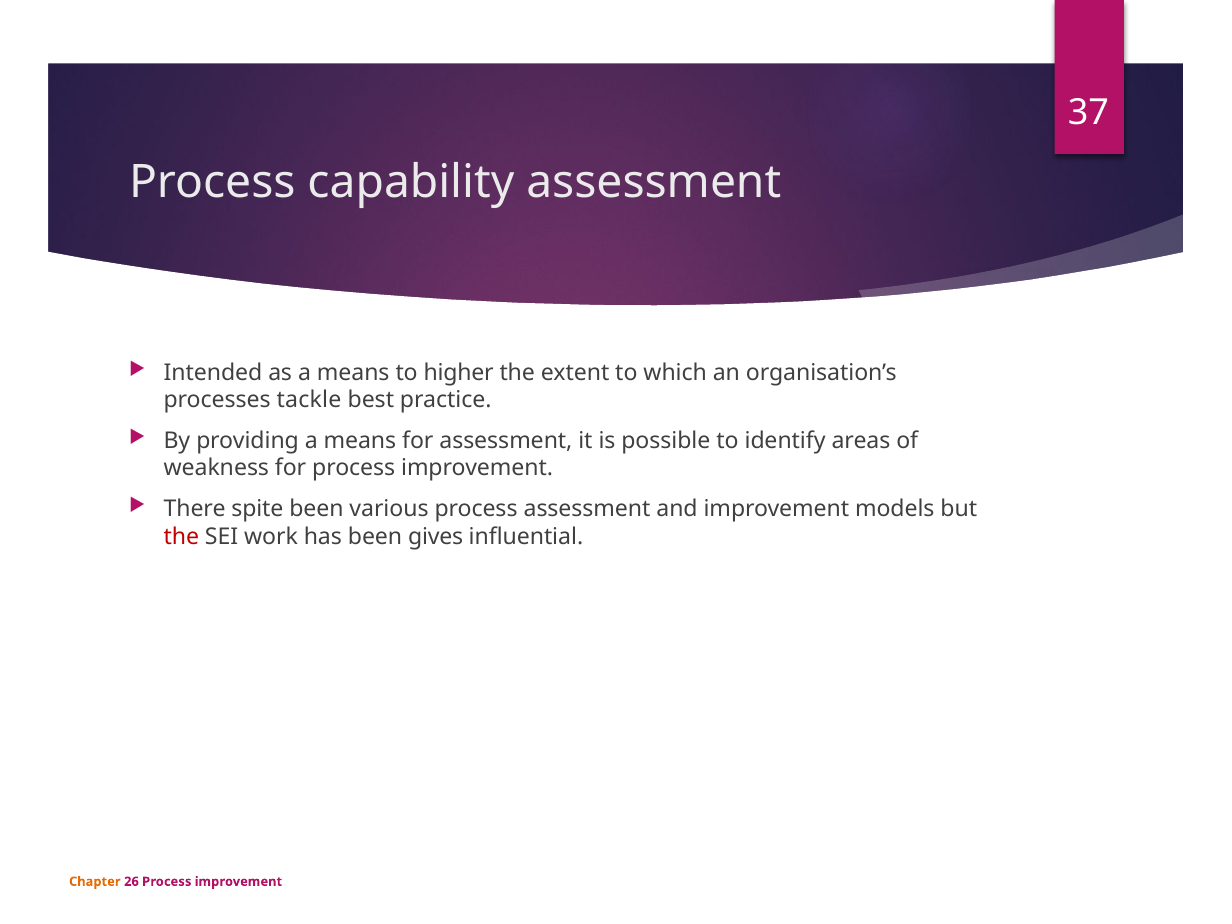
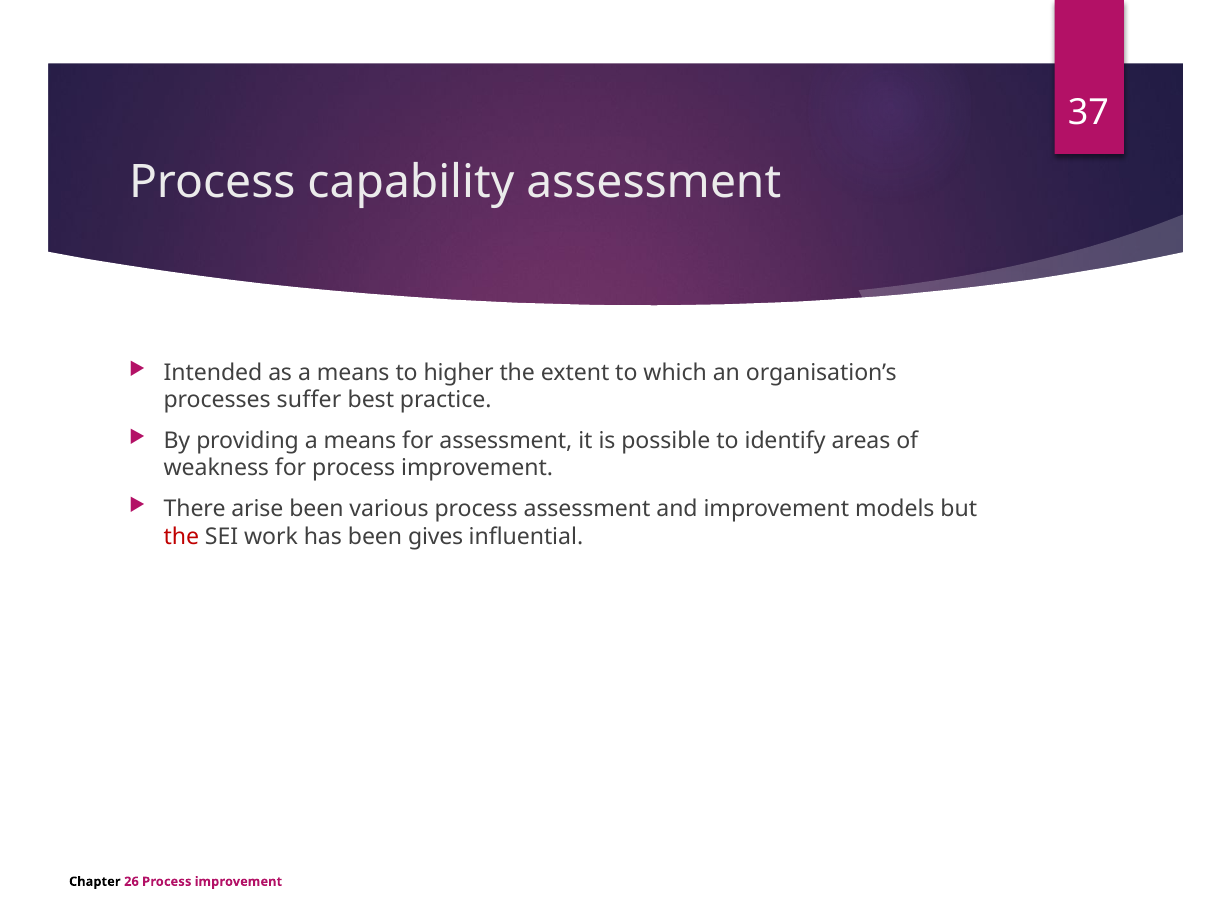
tackle: tackle -> suffer
spite: spite -> arise
Chapter colour: orange -> black
